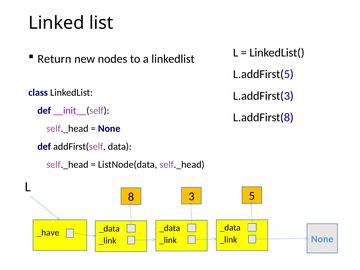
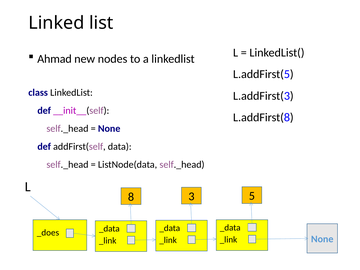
Return: Return -> Ahmad
_have: _have -> _does
